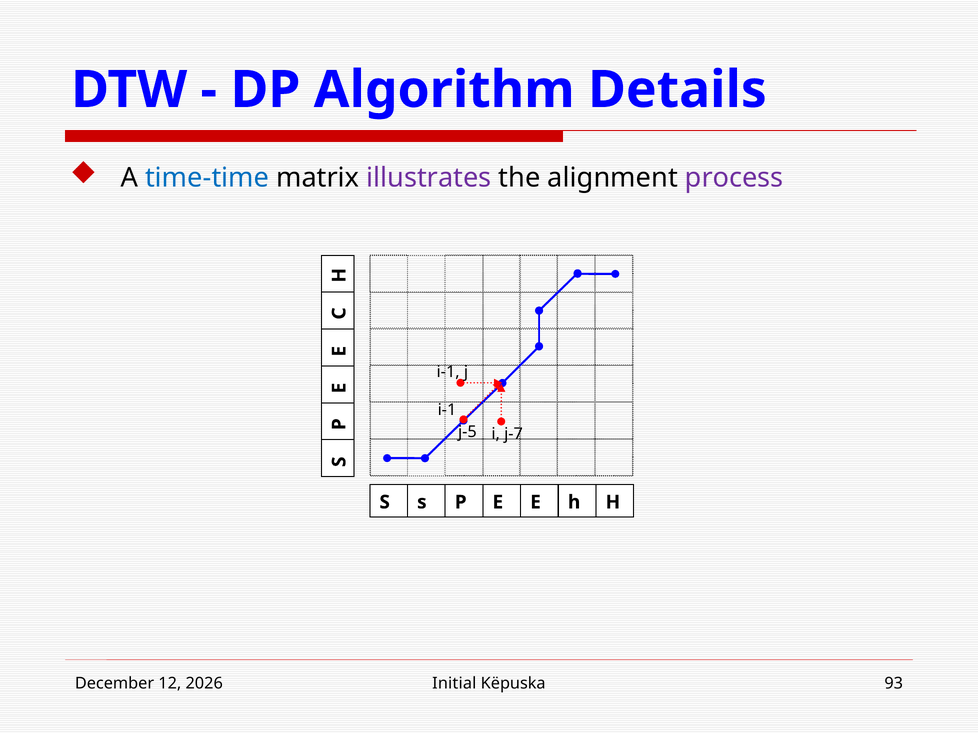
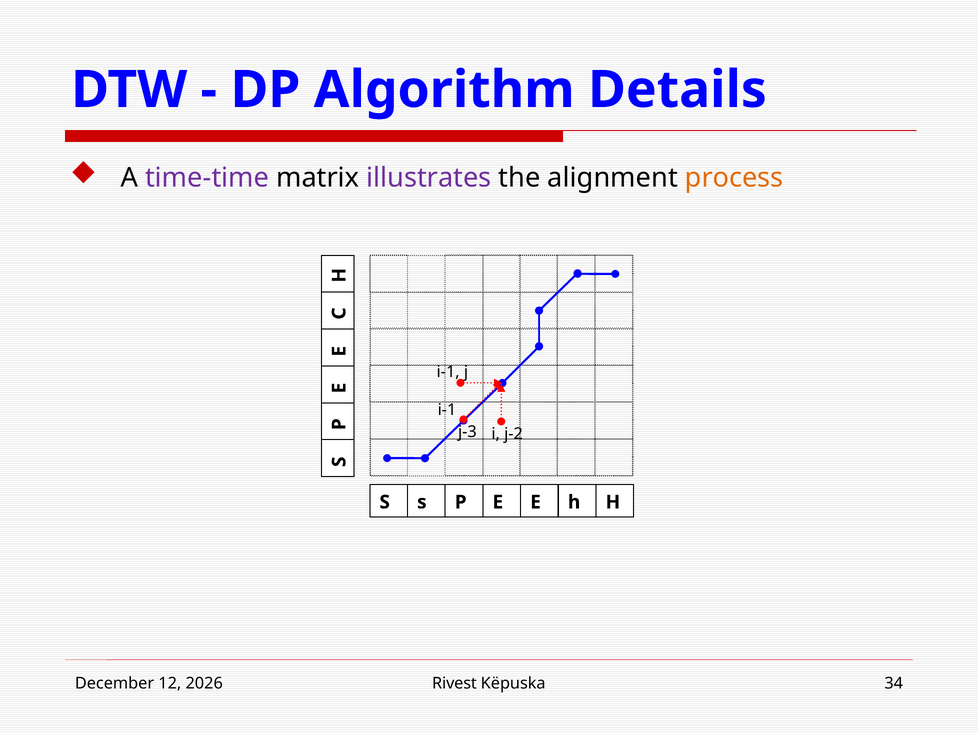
time-time colour: blue -> purple
process colour: purple -> orange
j-5: j-5 -> j-3
j-7: j-7 -> j-2
Initial: Initial -> Rivest
93: 93 -> 34
